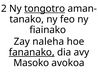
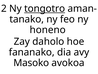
fiainako: fiainako -> honeno
naleha: naleha -> daholo
fananako underline: present -> none
